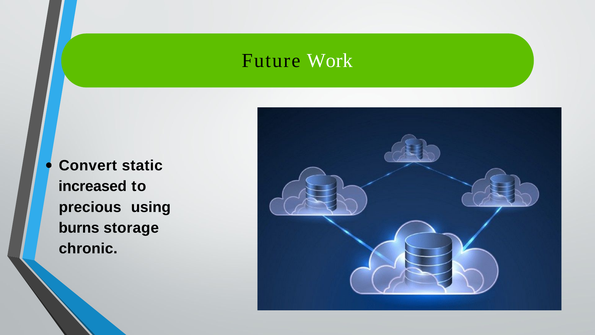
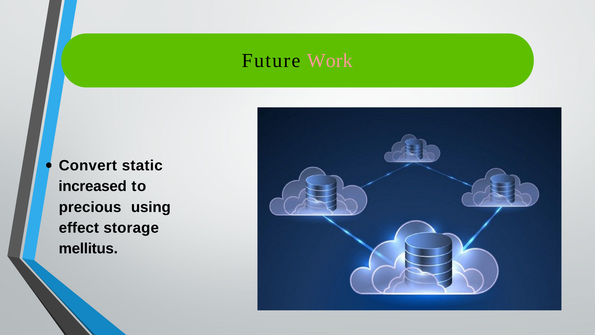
Work colour: white -> pink
burns: burns -> effect
chronic: chronic -> mellitus
